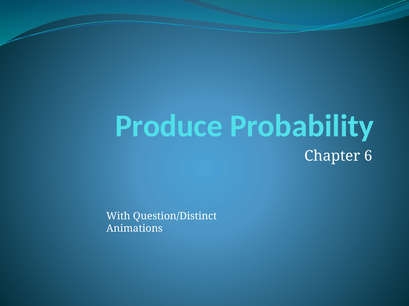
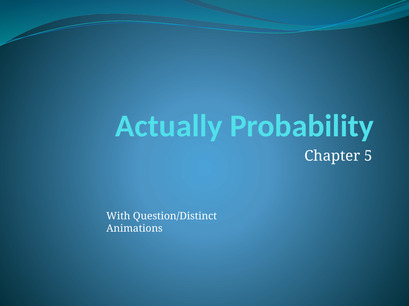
Produce: Produce -> Actually
6: 6 -> 5
